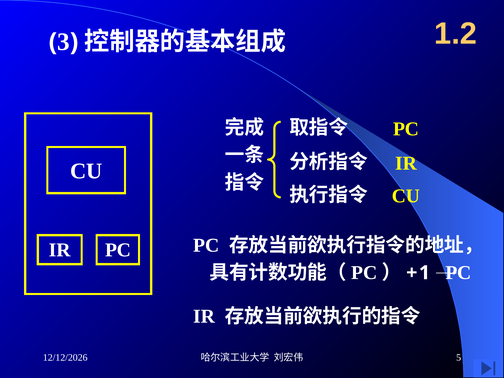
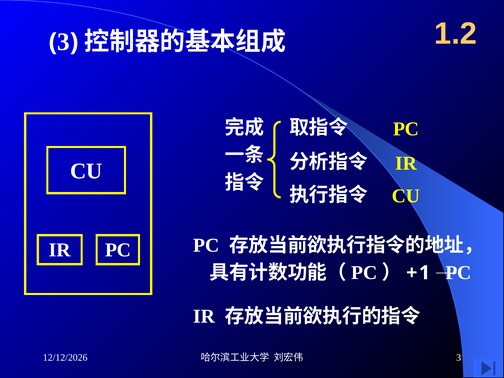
5 at (459, 358): 5 -> 3
